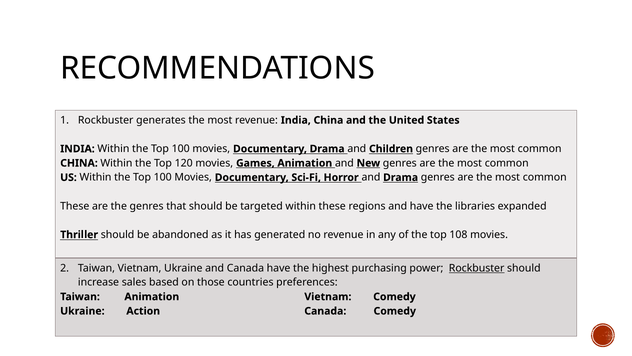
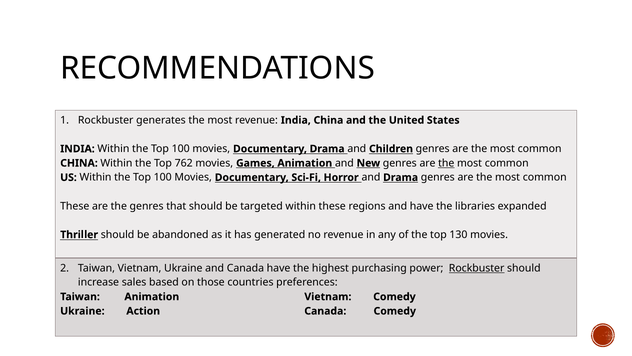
120: 120 -> 762
the at (446, 163) underline: none -> present
108: 108 -> 130
